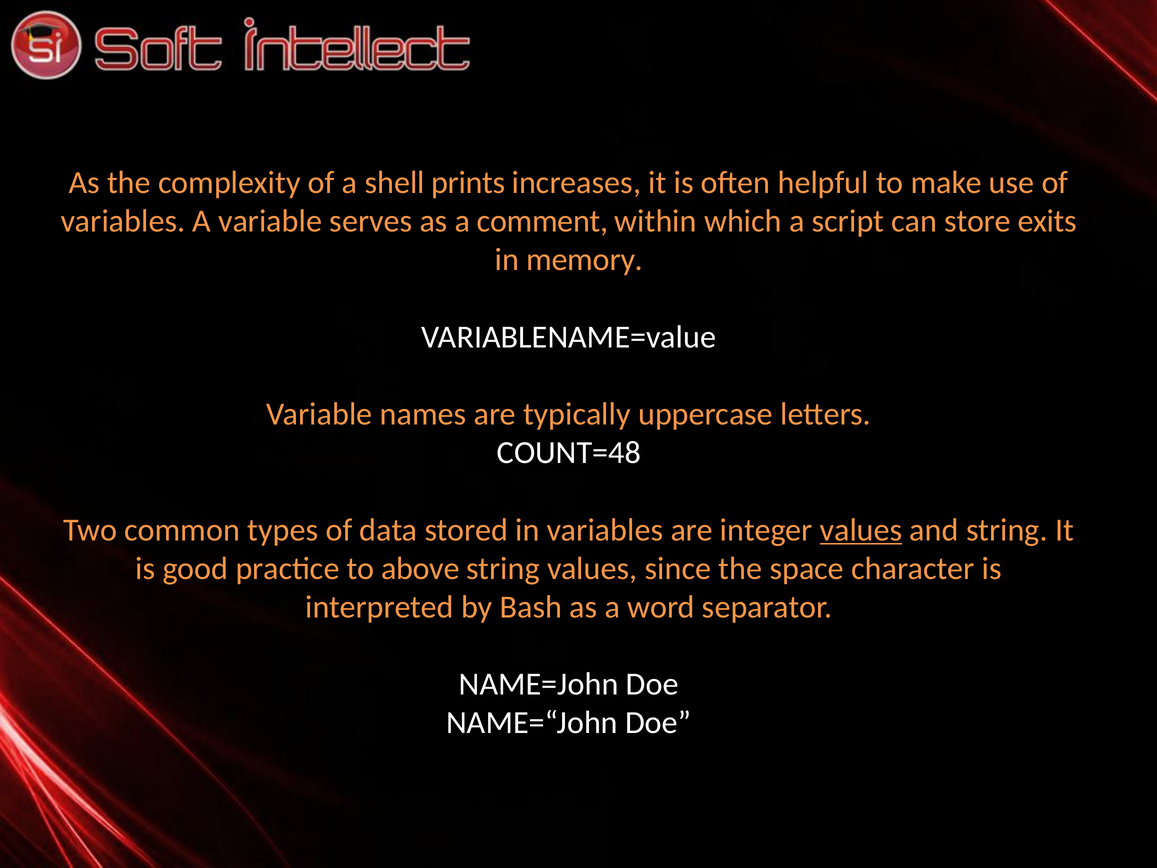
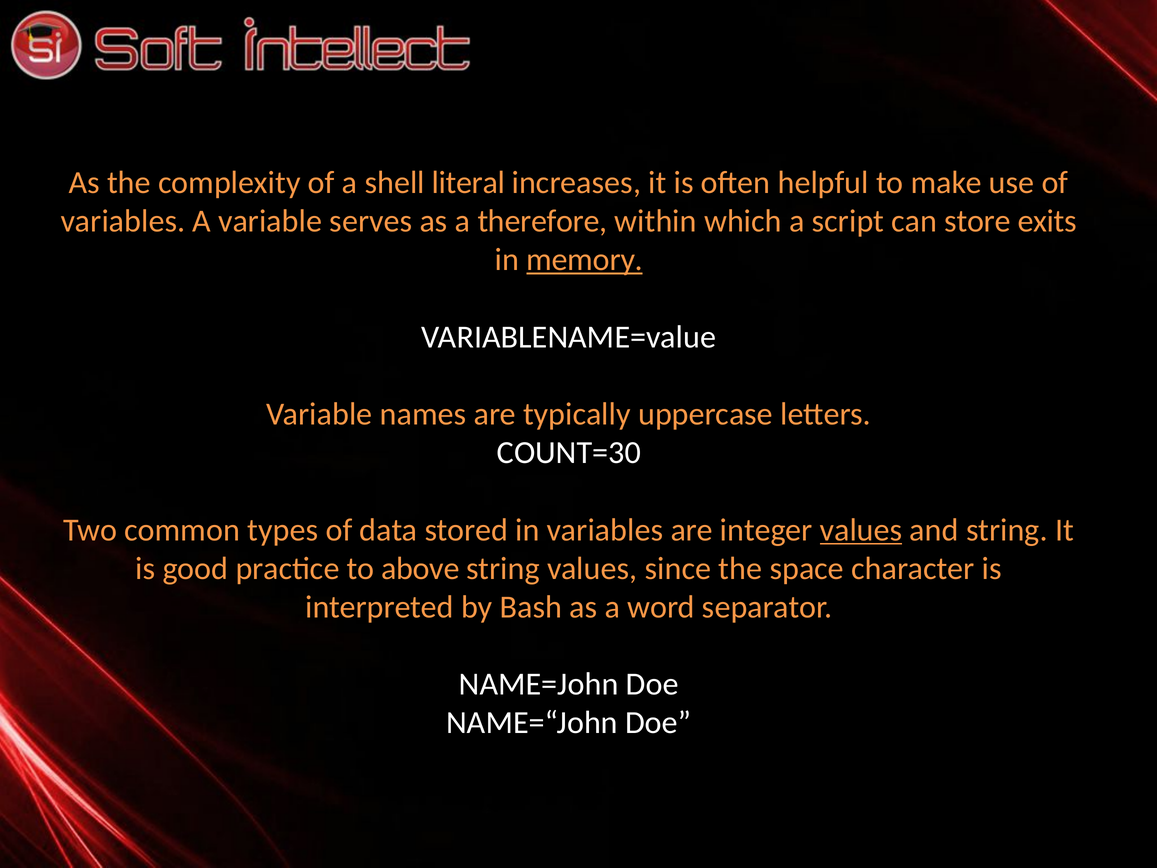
prints: prints -> literal
comment: comment -> therefore
memory underline: none -> present
COUNT=48: COUNT=48 -> COUNT=30
